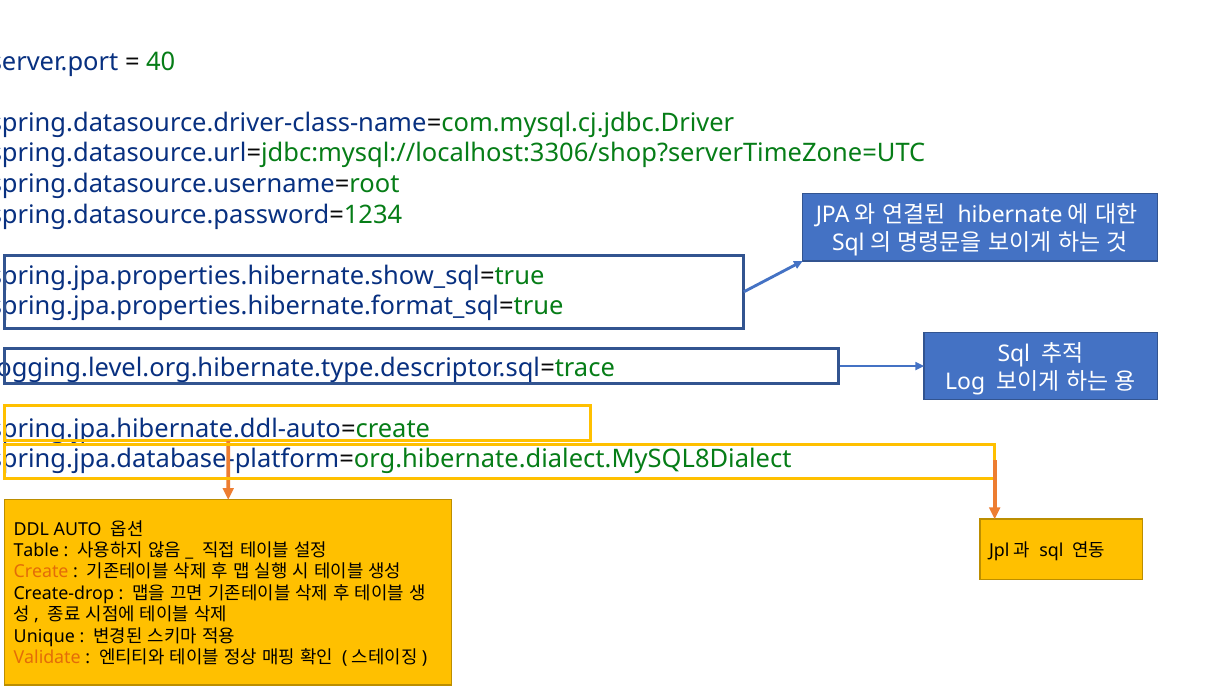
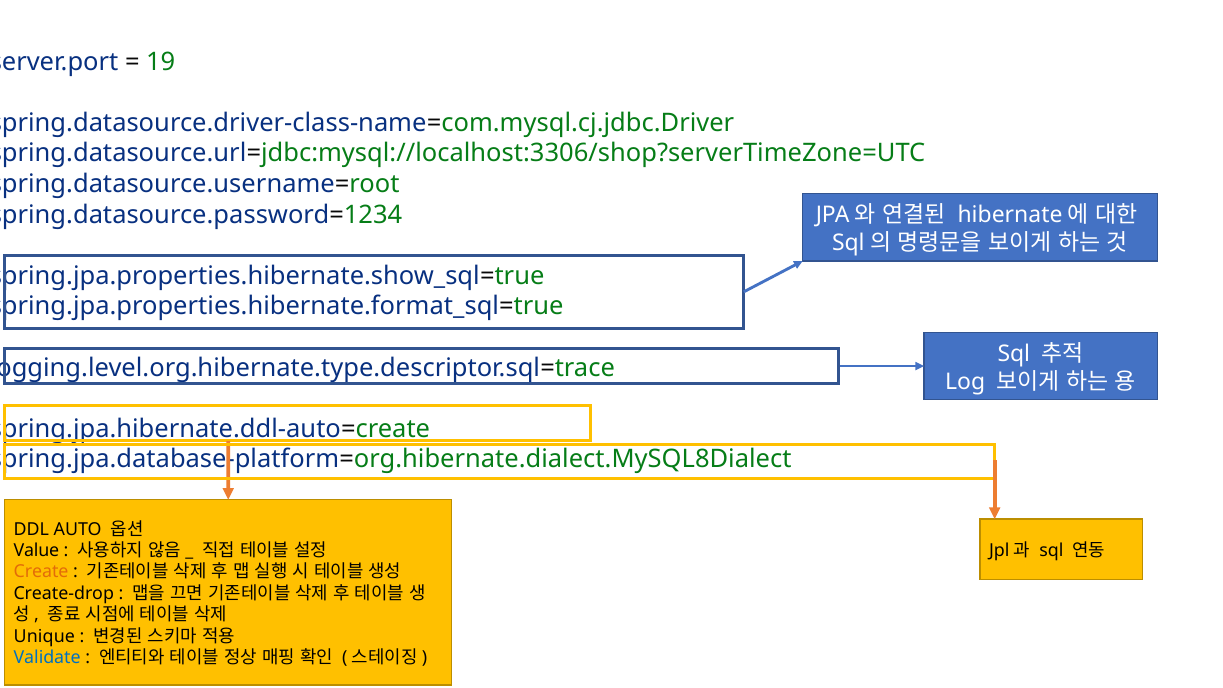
40: 40 -> 19
Table: Table -> Value
Validate colour: orange -> blue
